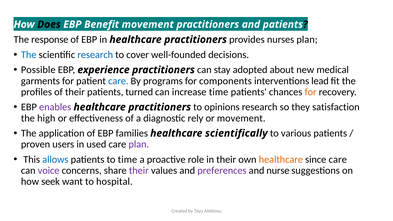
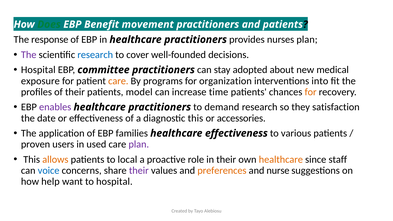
Does colour: black -> green
The at (29, 55) colour: blue -> purple
Possible at (38, 70): Possible -> Hospital
experience: experience -> committee
garments: garments -> exposure
care at (118, 81) colour: blue -> orange
components: components -> organization
lead: lead -> into
turned: turned -> model
opinions: opinions -> demand
high: high -> date
diagnostic rely: rely -> this
or movement: movement -> accessories
healthcare scientifically: scientifically -> effectiveness
allows colour: blue -> orange
to time: time -> local
since care: care -> staff
voice colour: purple -> blue
preferences colour: purple -> orange
seek: seek -> help
